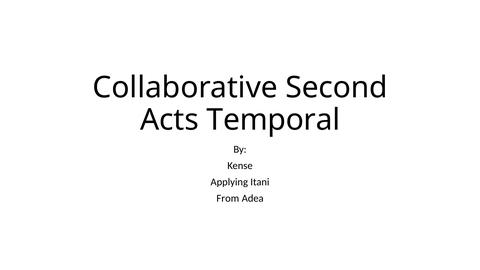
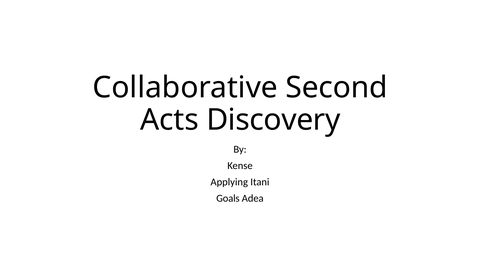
Temporal: Temporal -> Discovery
From: From -> Goals
